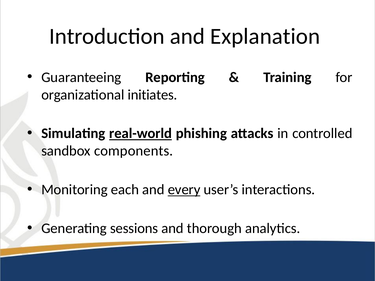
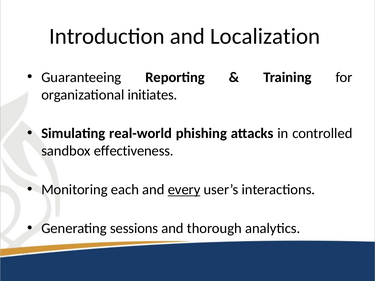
Explanation: Explanation -> Localization
real-world underline: present -> none
components: components -> effectiveness
